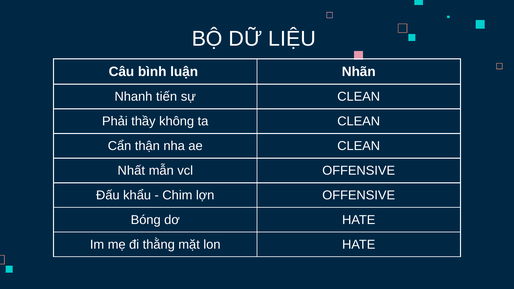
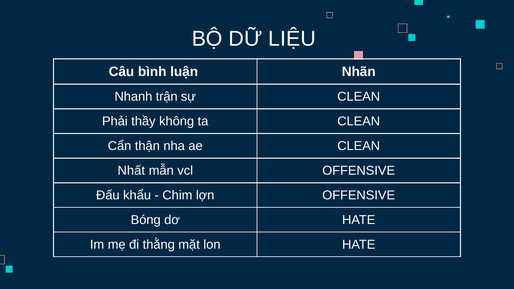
tiến: tiến -> trận
